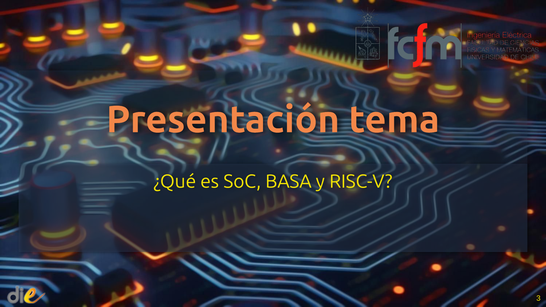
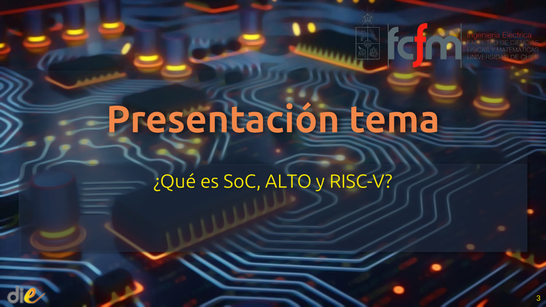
BASA: BASA -> ALTO
